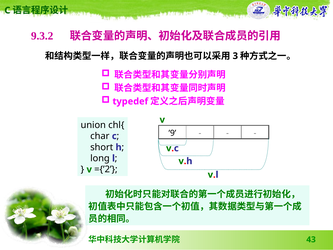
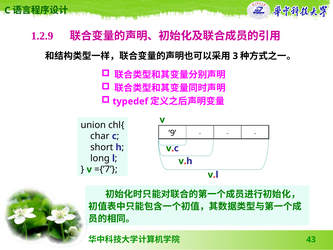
9.3.2: 9.3.2 -> 1.2.9
={’2: ={’2 -> ={’7
